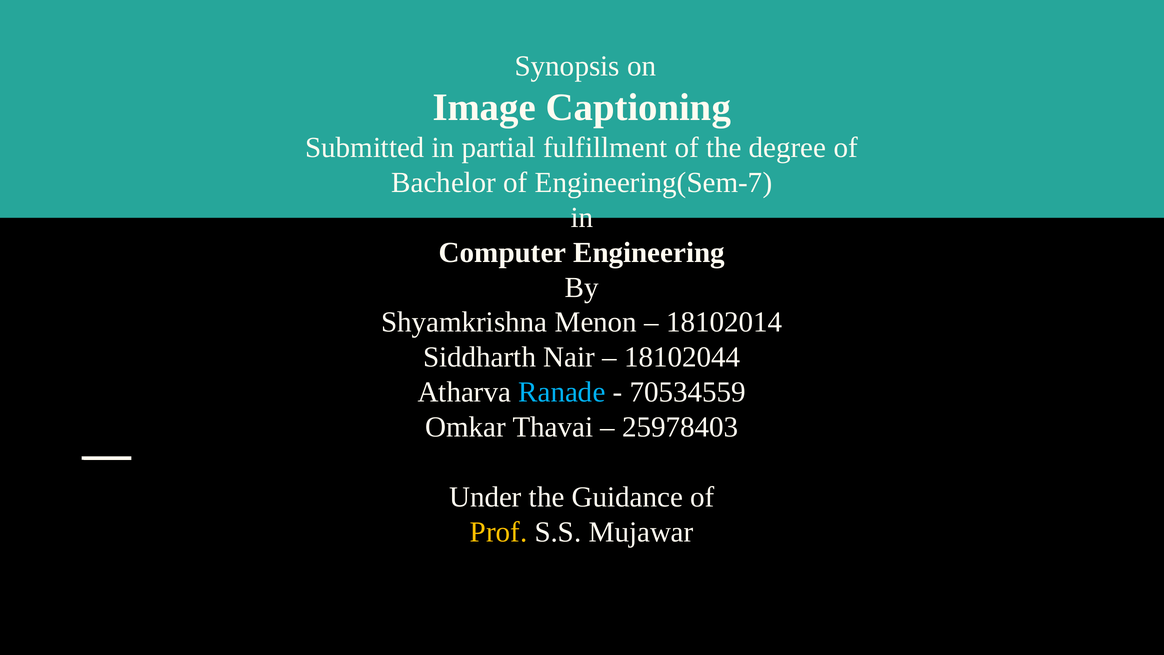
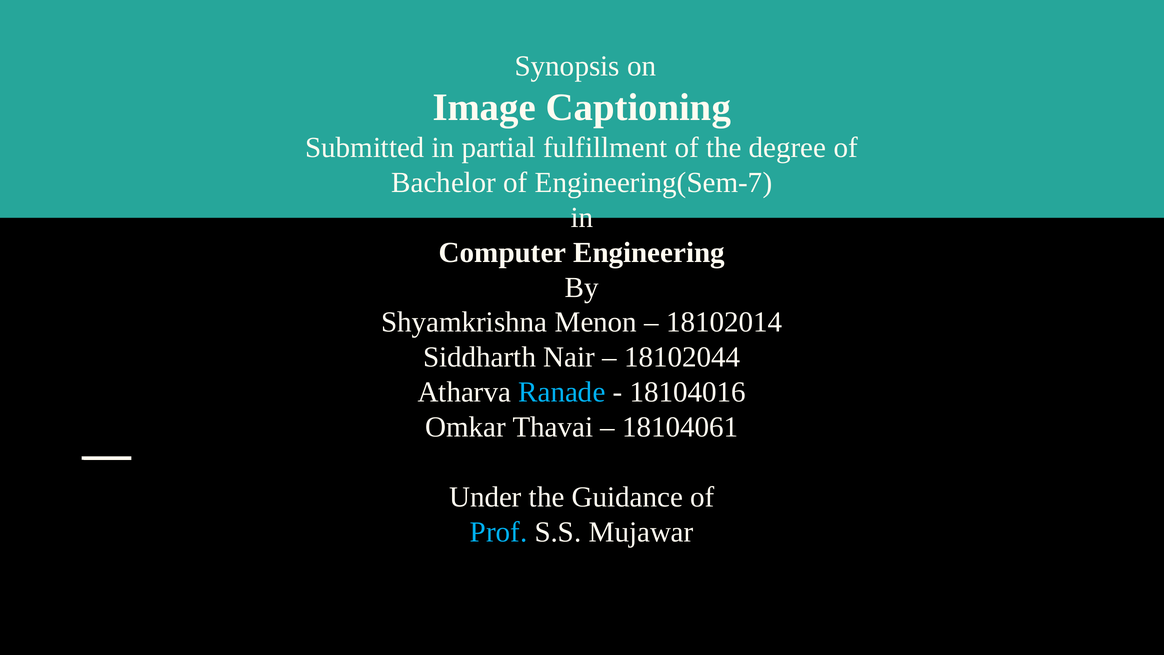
70534559: 70534559 -> 18104016
25978403: 25978403 -> 18104061
Prof colour: yellow -> light blue
